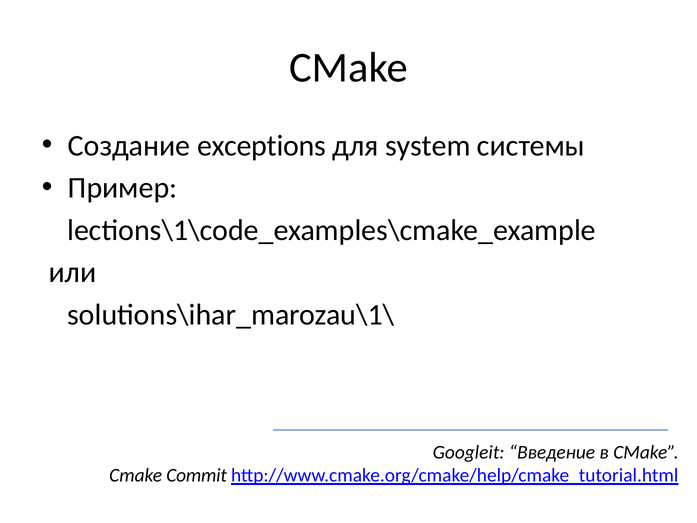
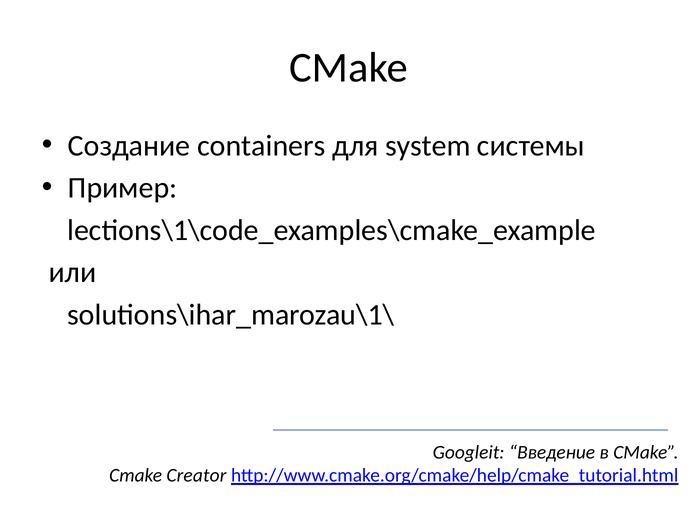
exceptions: exceptions -> containers
Commit: Commit -> Creator
